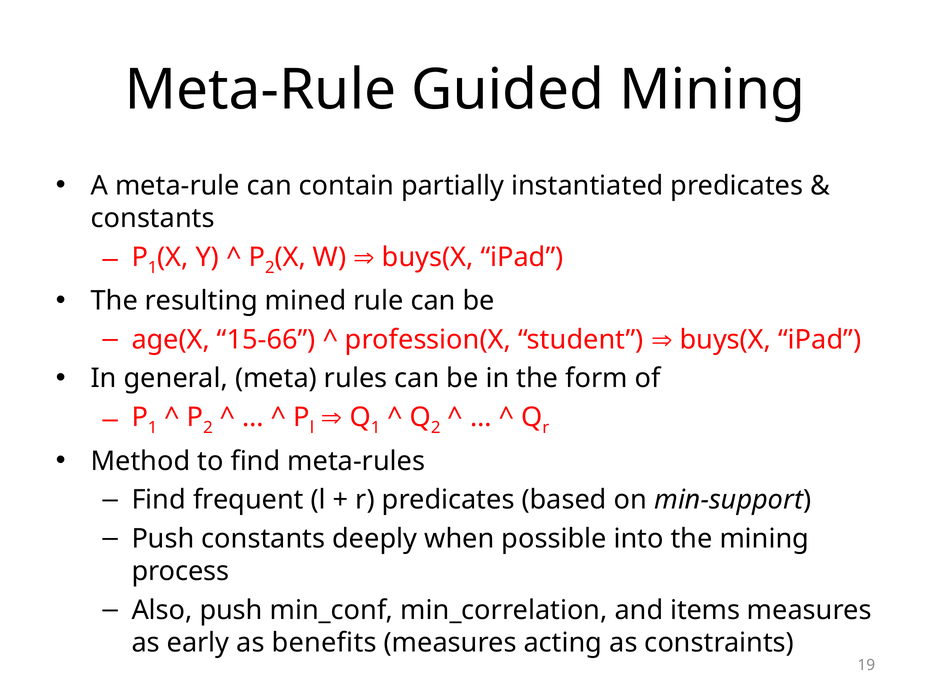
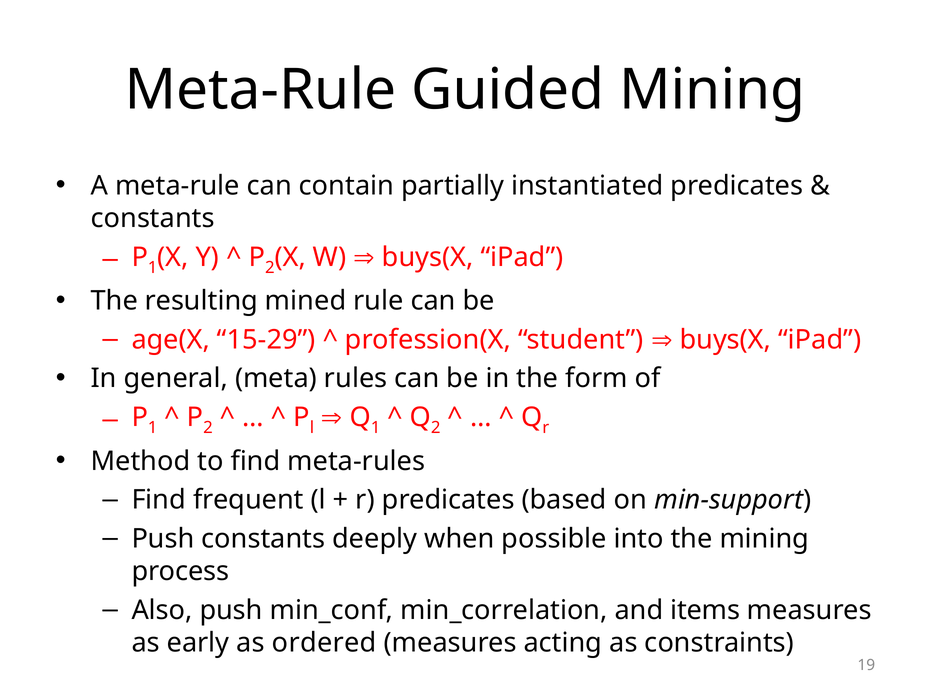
15-66: 15-66 -> 15-29
benefits: benefits -> ordered
